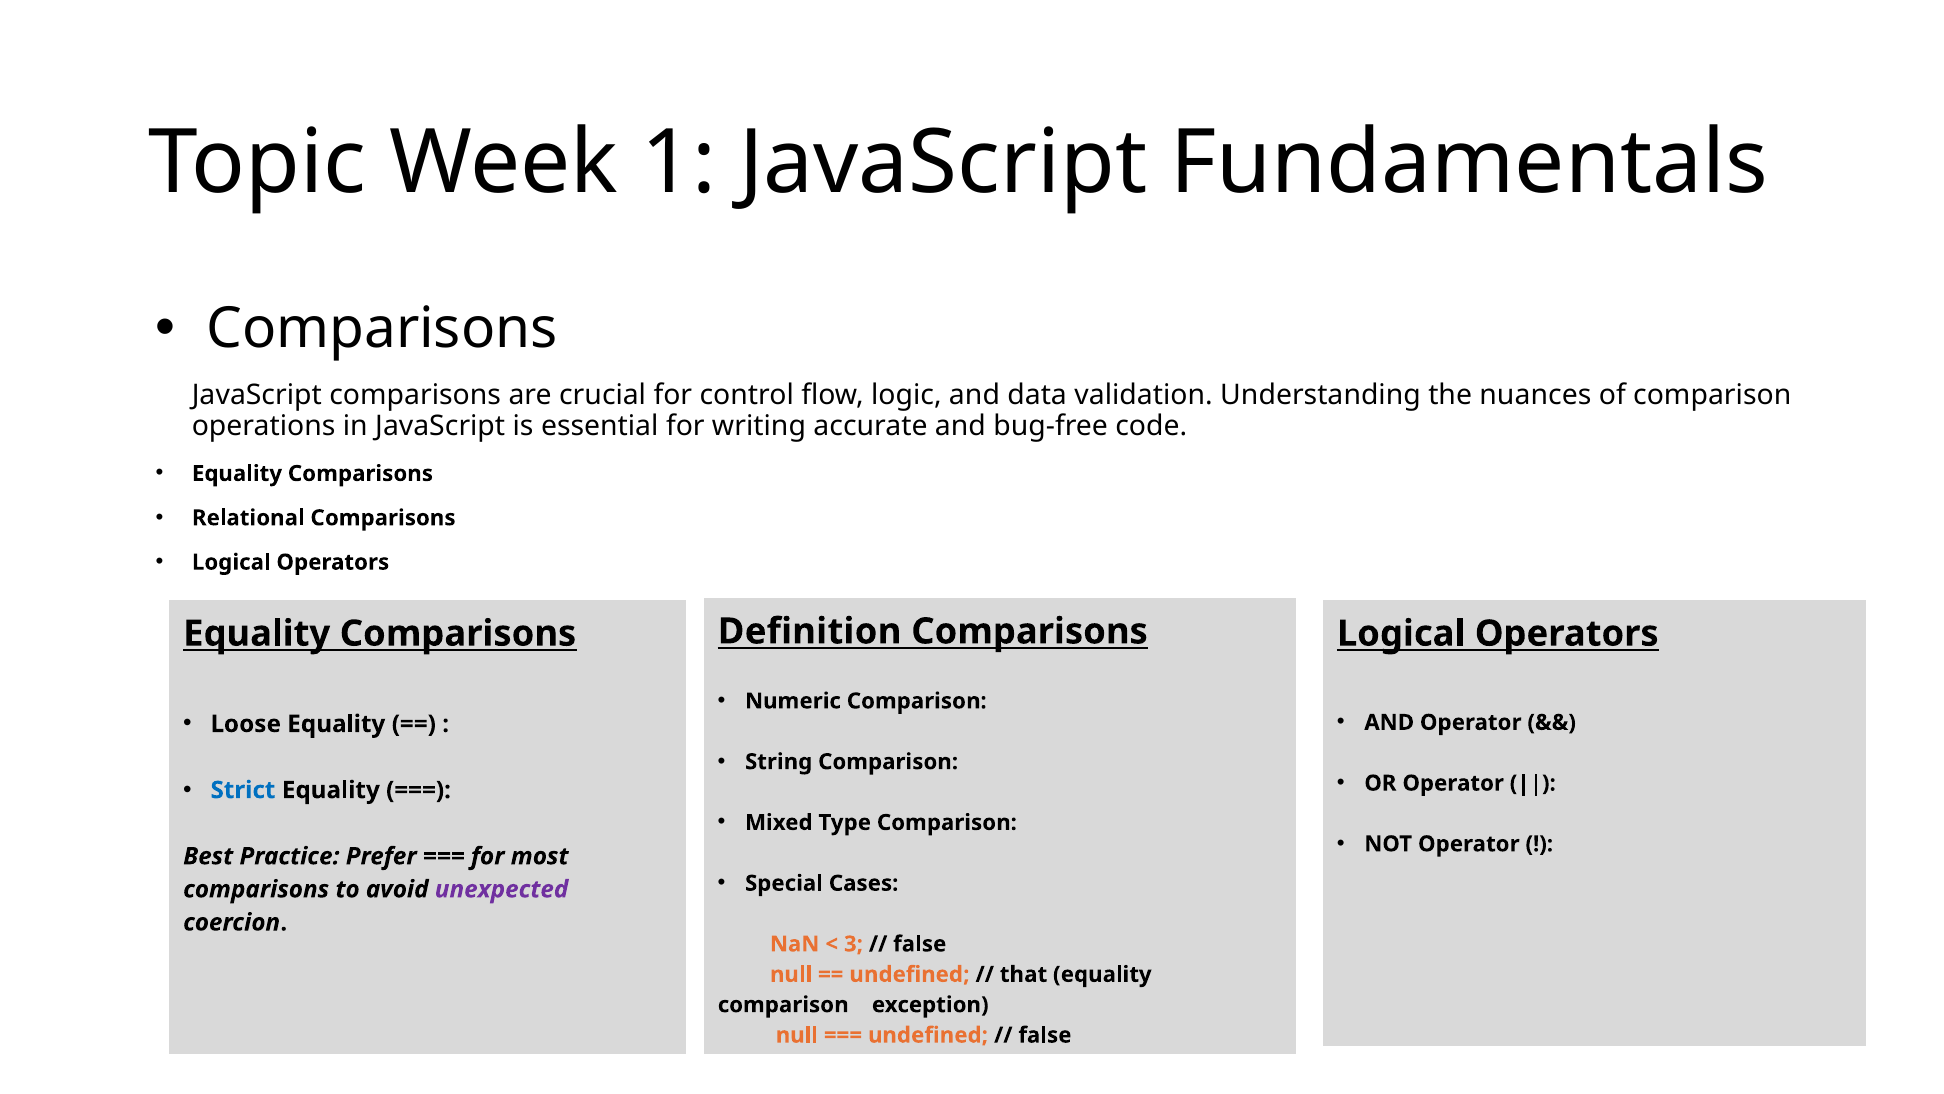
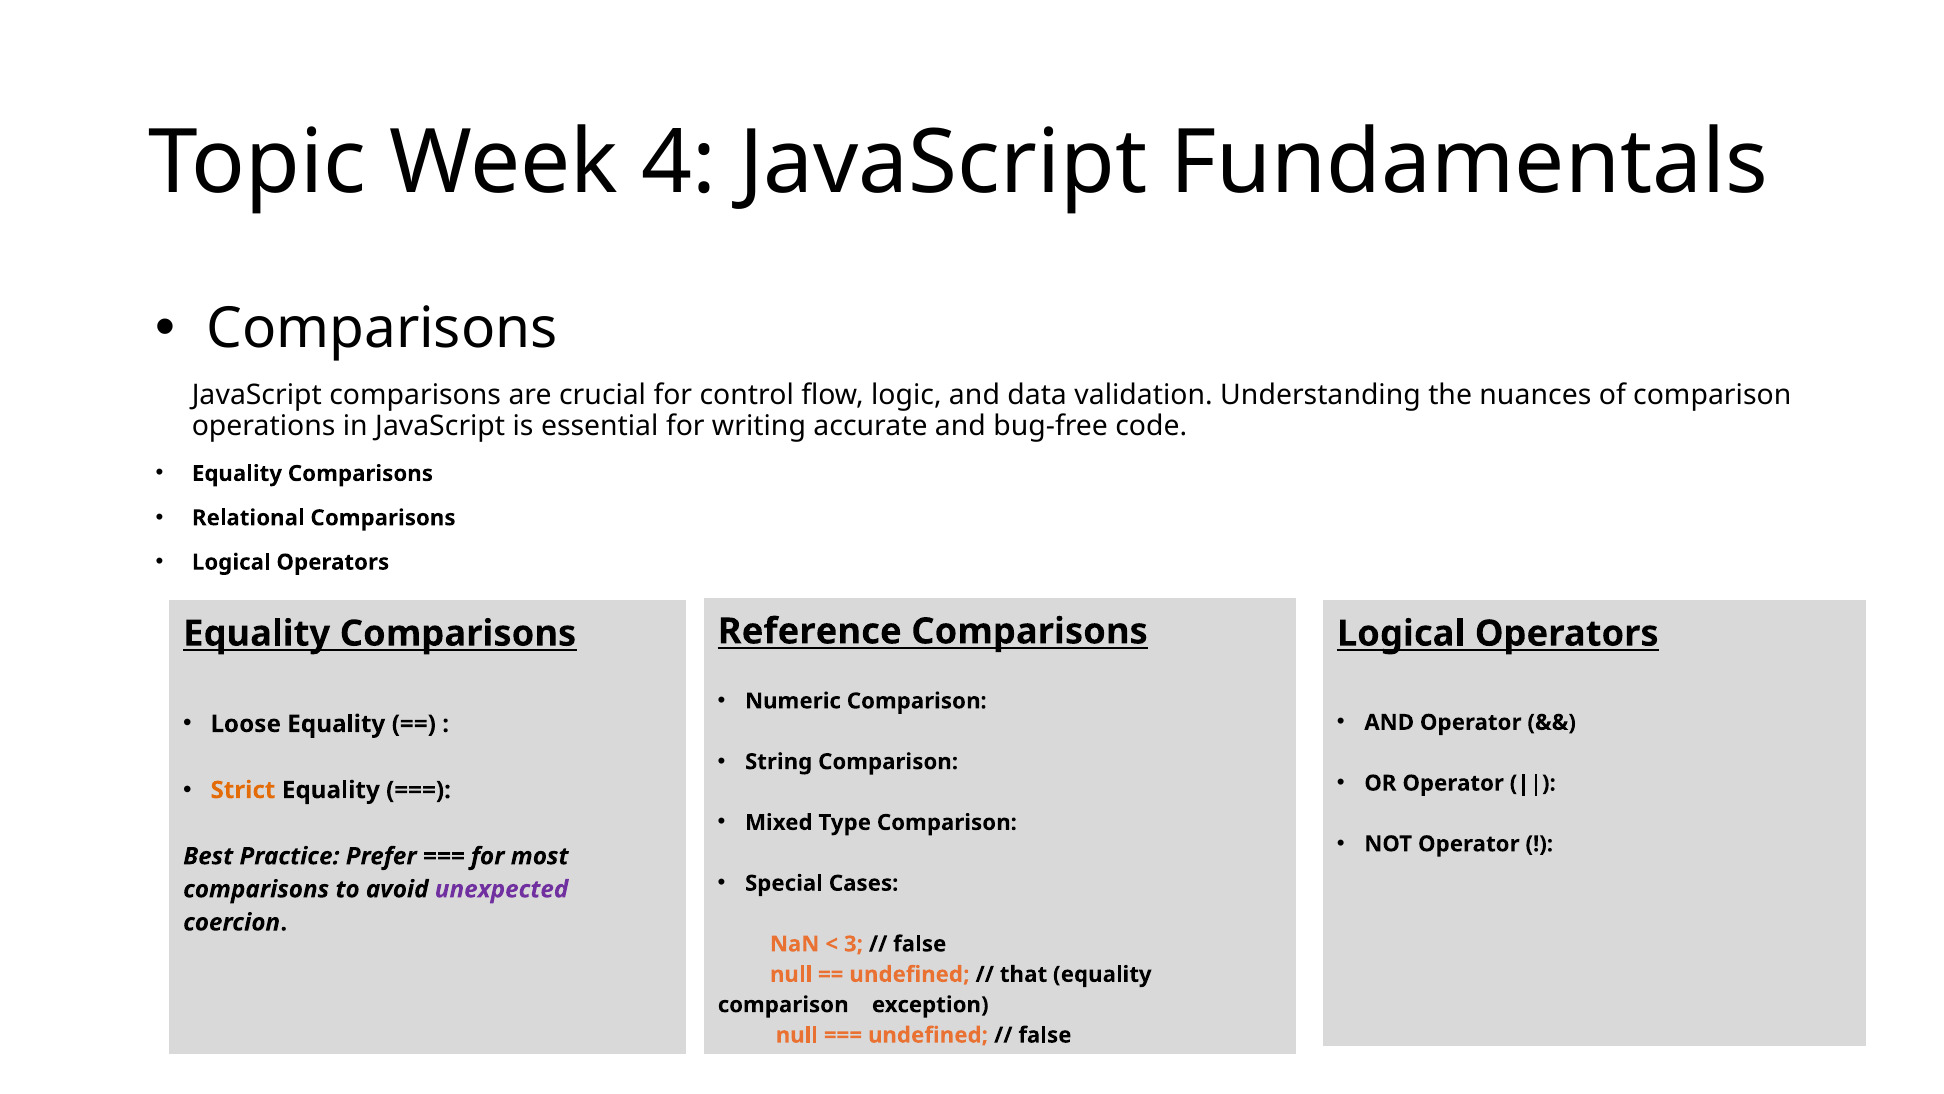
1: 1 -> 4
Definition: Definition -> Reference
Strict colour: blue -> orange
